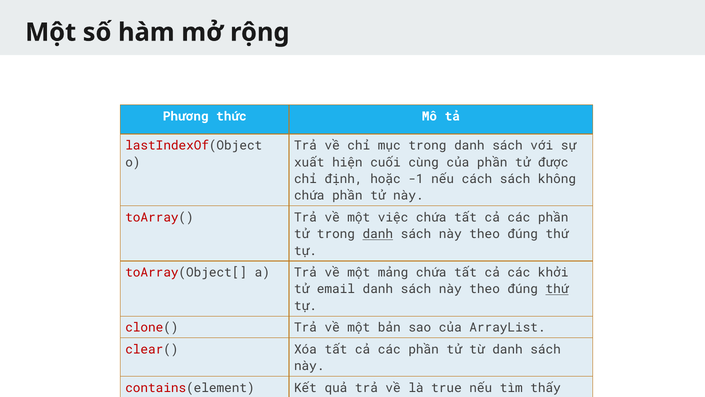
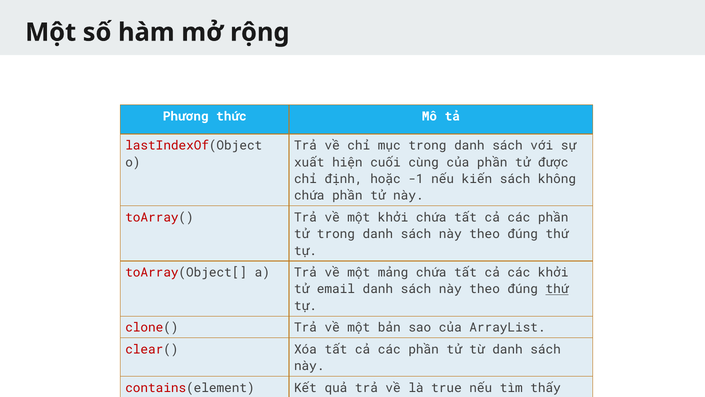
cách: cách -> kiến
một việc: việc -> khởi
danh at (378, 234) underline: present -> none
